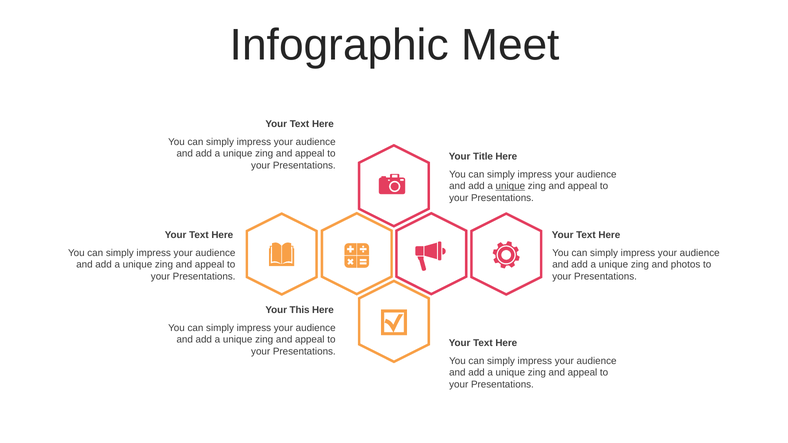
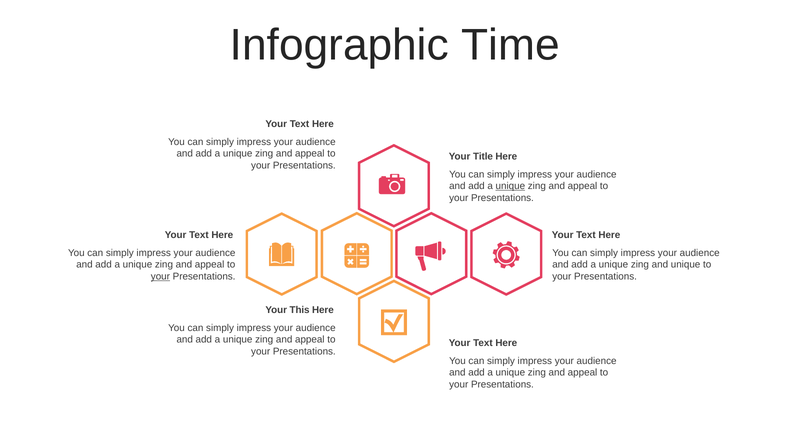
Meet: Meet -> Time
and photos: photos -> unique
your at (160, 277) underline: none -> present
